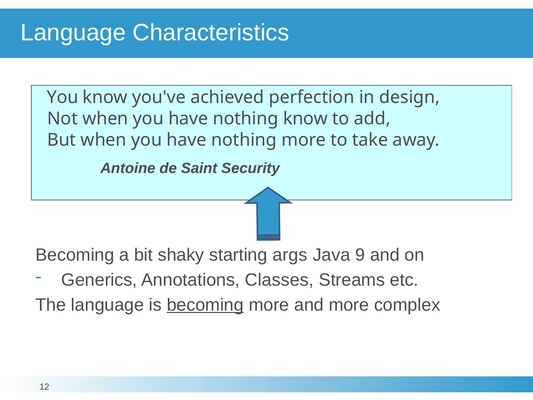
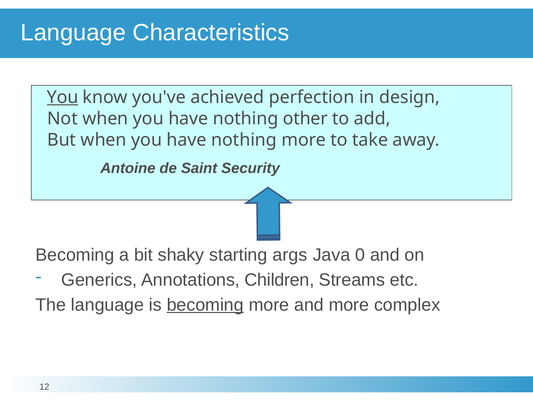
You at (63, 97) underline: none -> present
nothing know: know -> other
9: 9 -> 0
Classes: Classes -> Children
